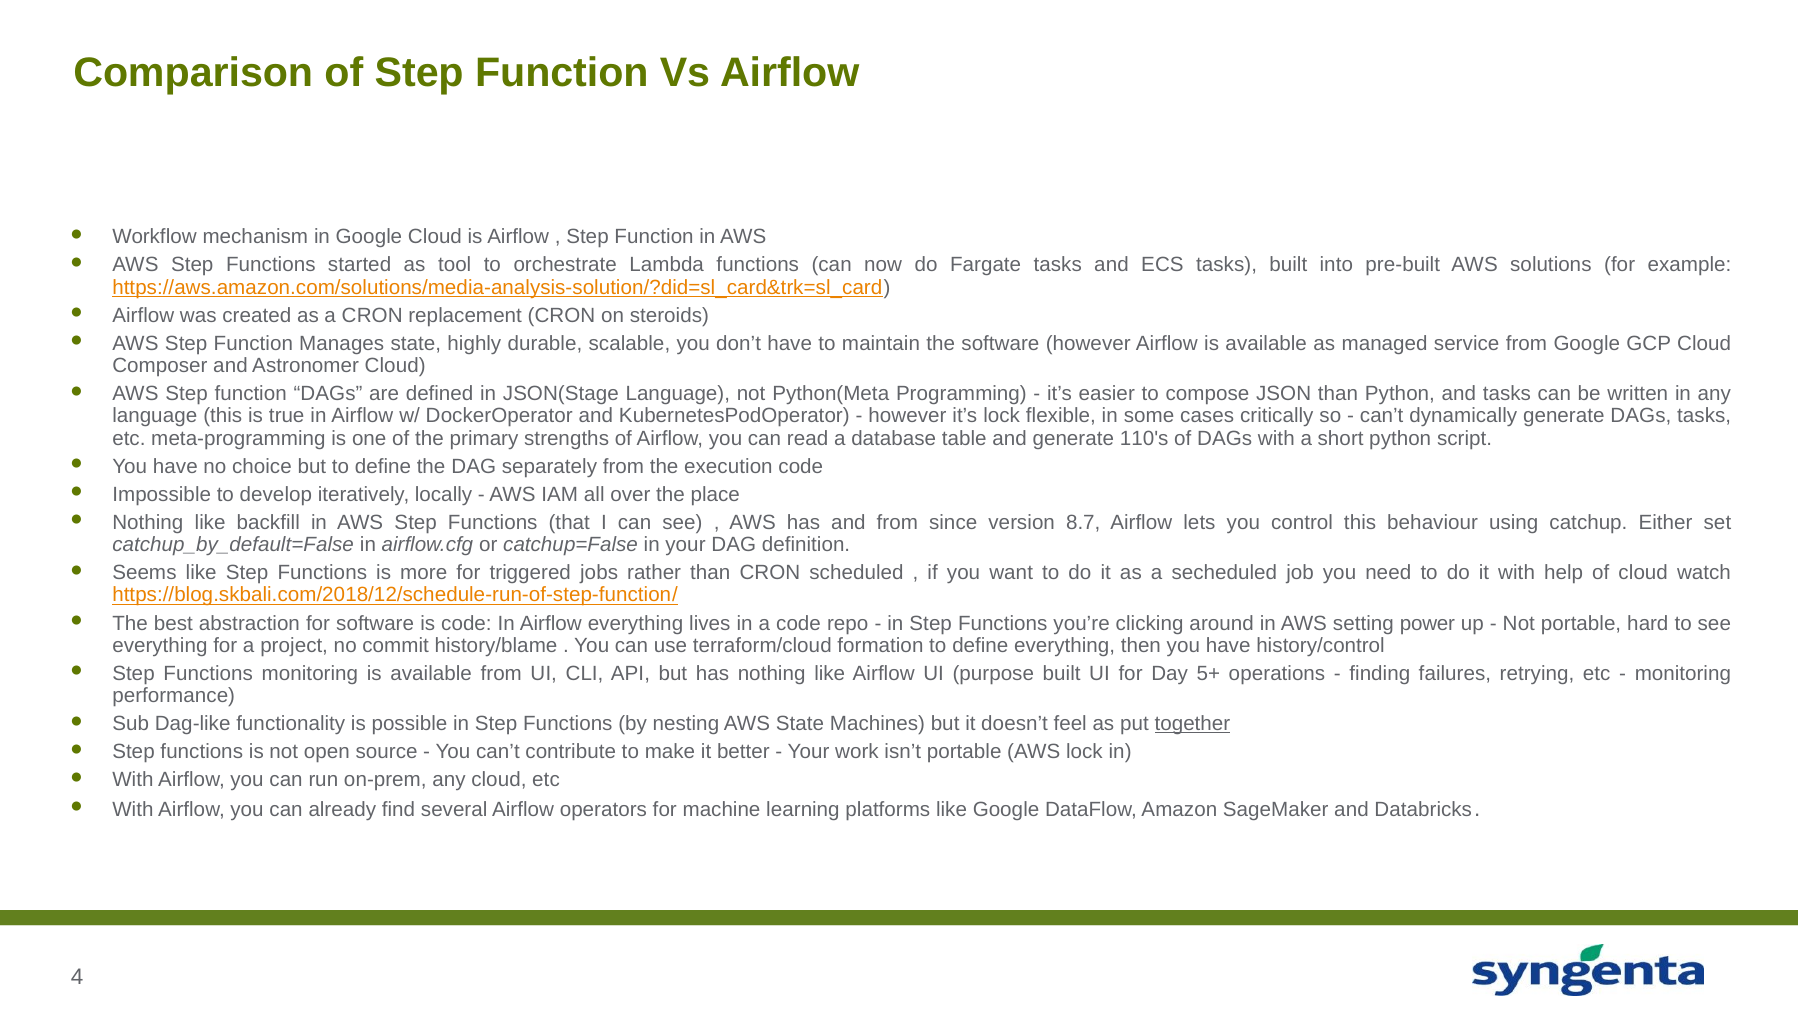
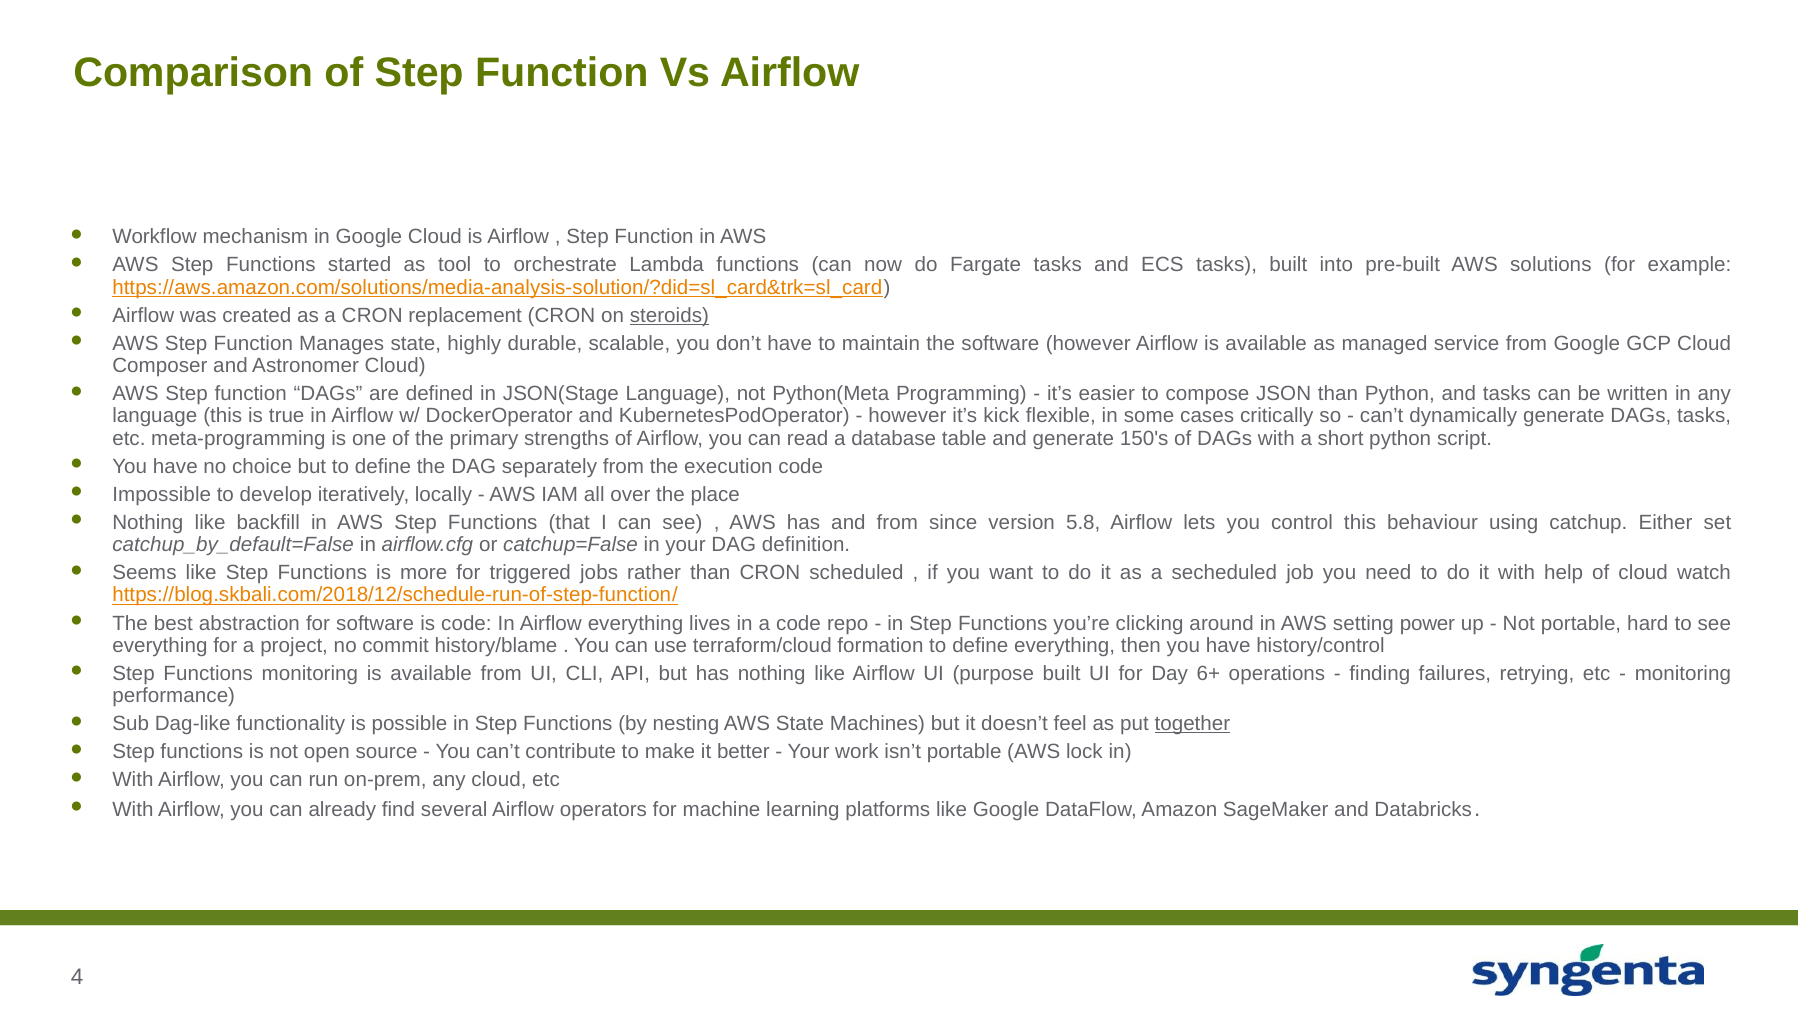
steroids underline: none -> present
it’s lock: lock -> kick
110's: 110's -> 150's
8.7: 8.7 -> 5.8
5+: 5+ -> 6+
